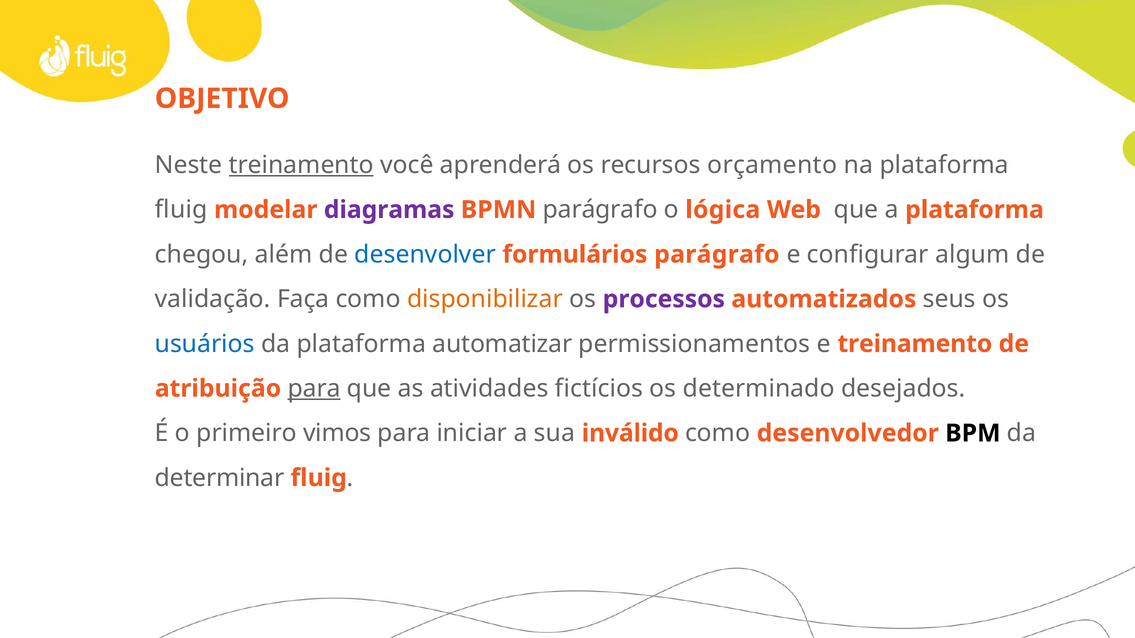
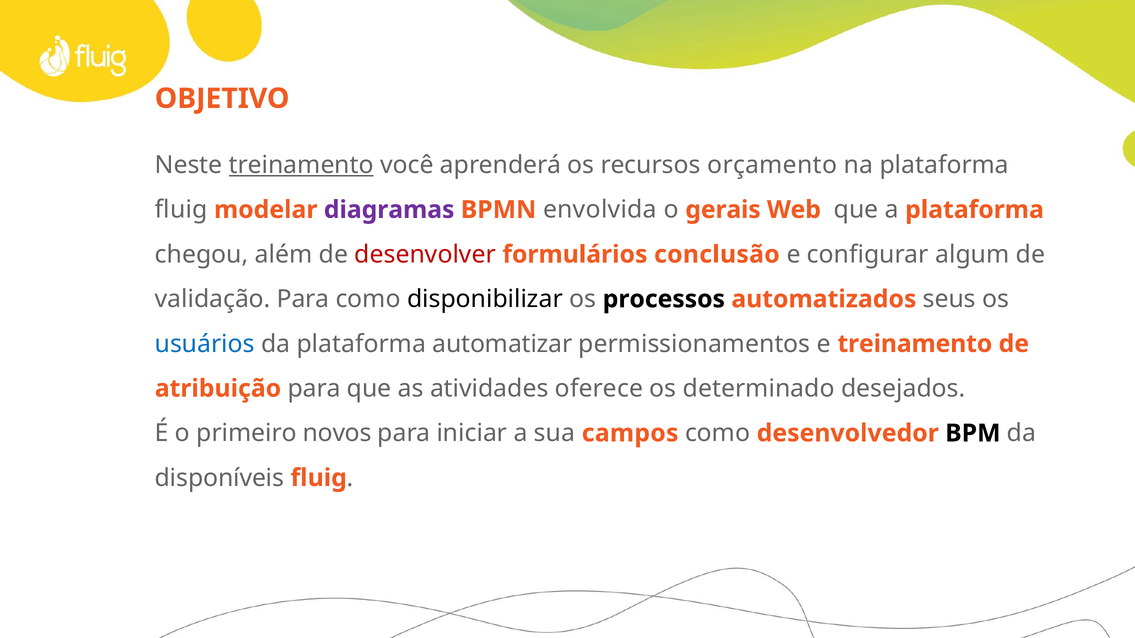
BPMN parágrafo: parágrafo -> envolvida
lógica: lógica -> gerais
desenvolver colour: blue -> red
formulários parágrafo: parágrafo -> conclusão
validação Faça: Faça -> Para
disponibilizar colour: orange -> black
processos colour: purple -> black
para at (314, 389) underline: present -> none
fictícios: fictícios -> oferece
vimos: vimos -> novos
inválido: inválido -> campos
determinar: determinar -> disponíveis
